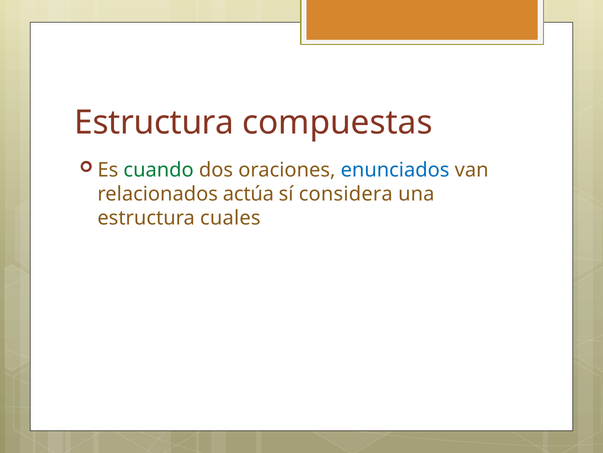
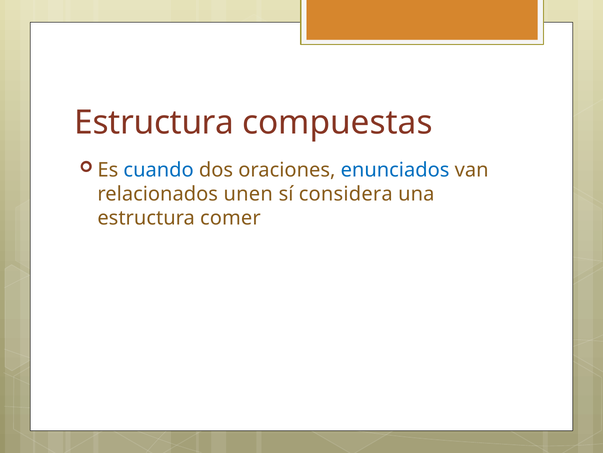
cuando colour: green -> blue
actúa: actúa -> unen
cuales: cuales -> comer
